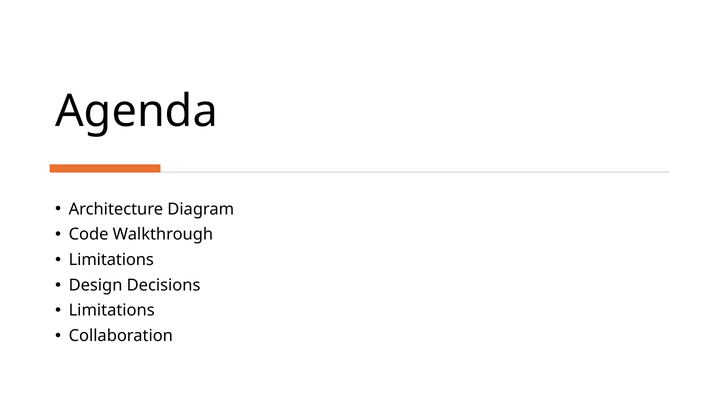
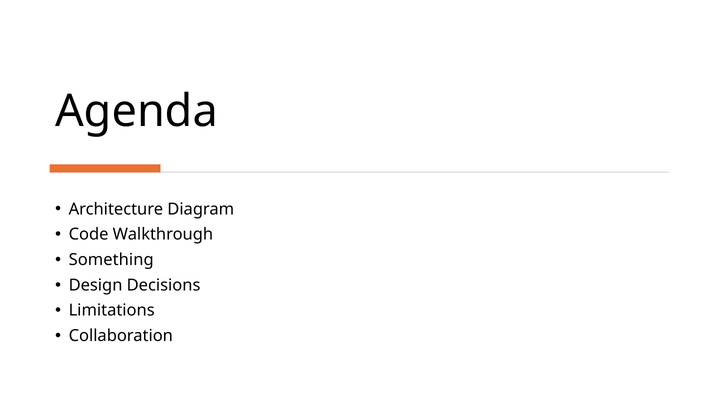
Limitations at (111, 260): Limitations -> Something
